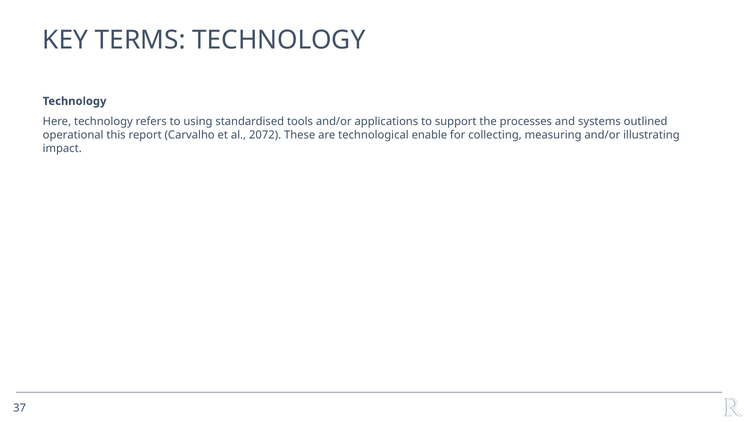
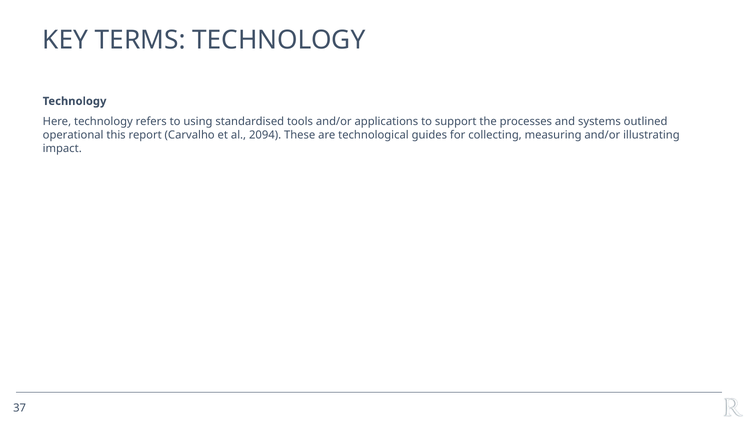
2072: 2072 -> 2094
enable: enable -> guides
